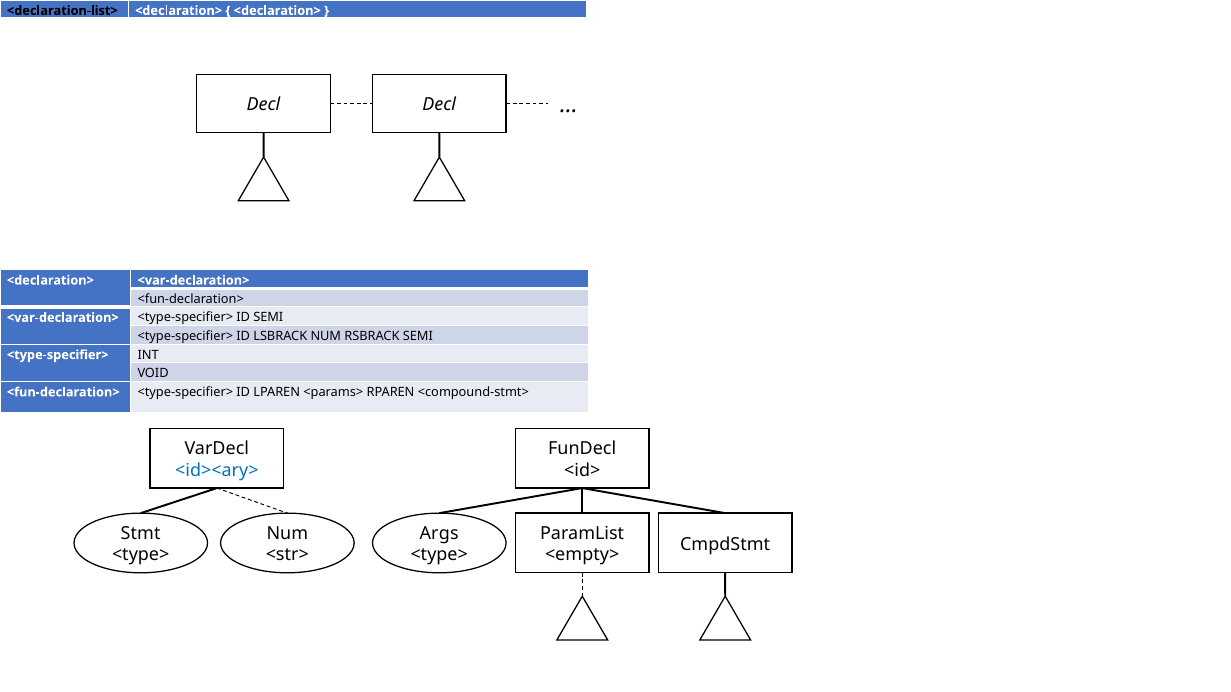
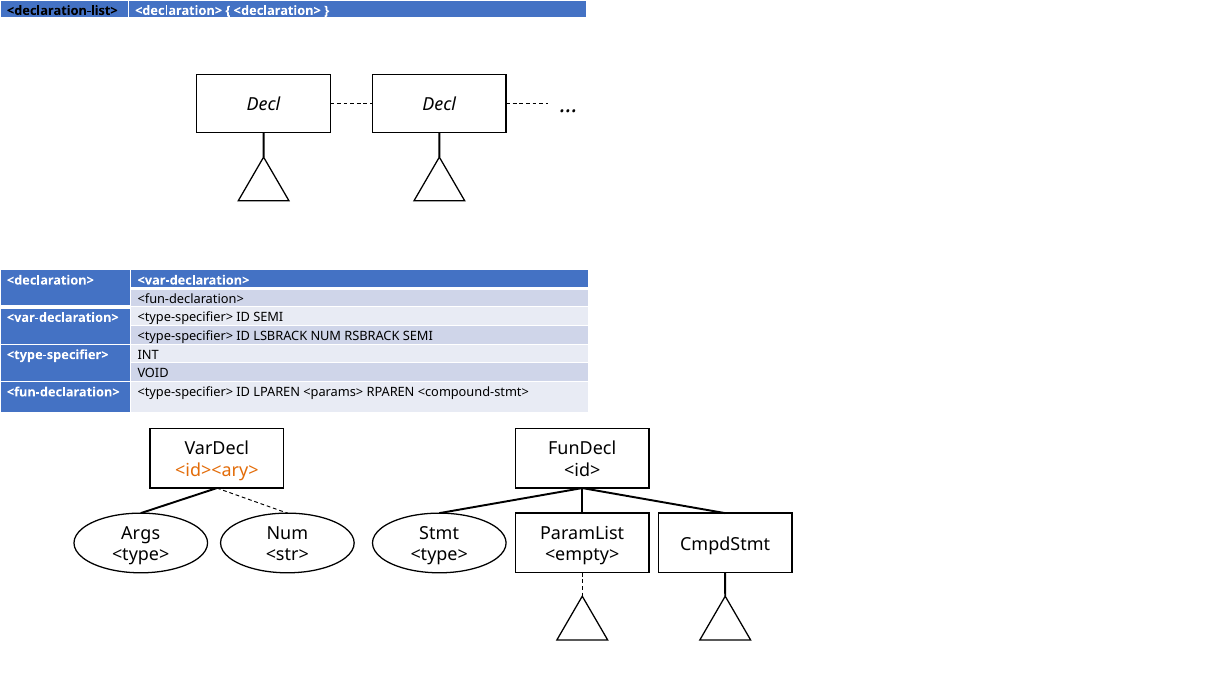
<id><ary> colour: blue -> orange
Stmt: Stmt -> Args
Args: Args -> Stmt
